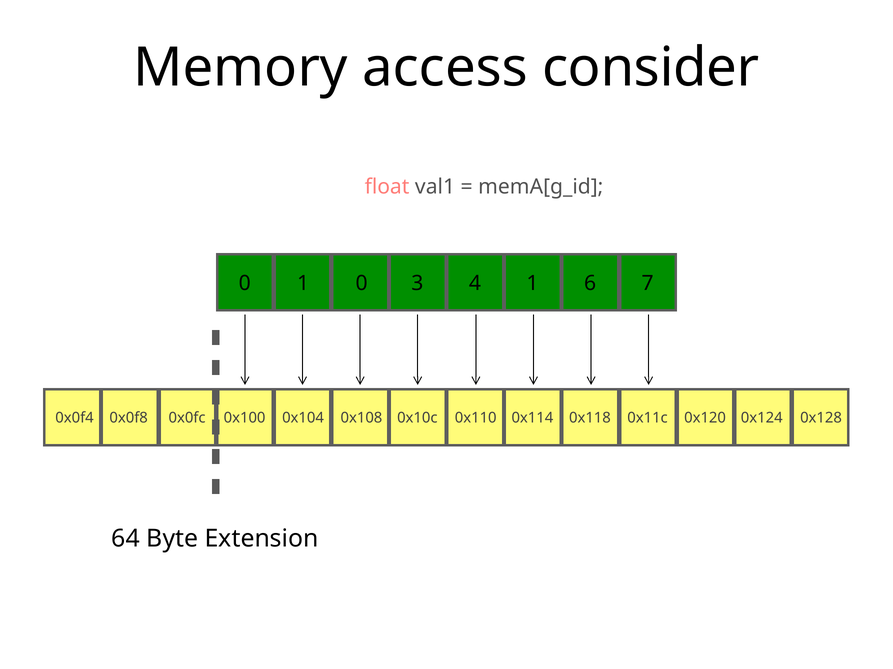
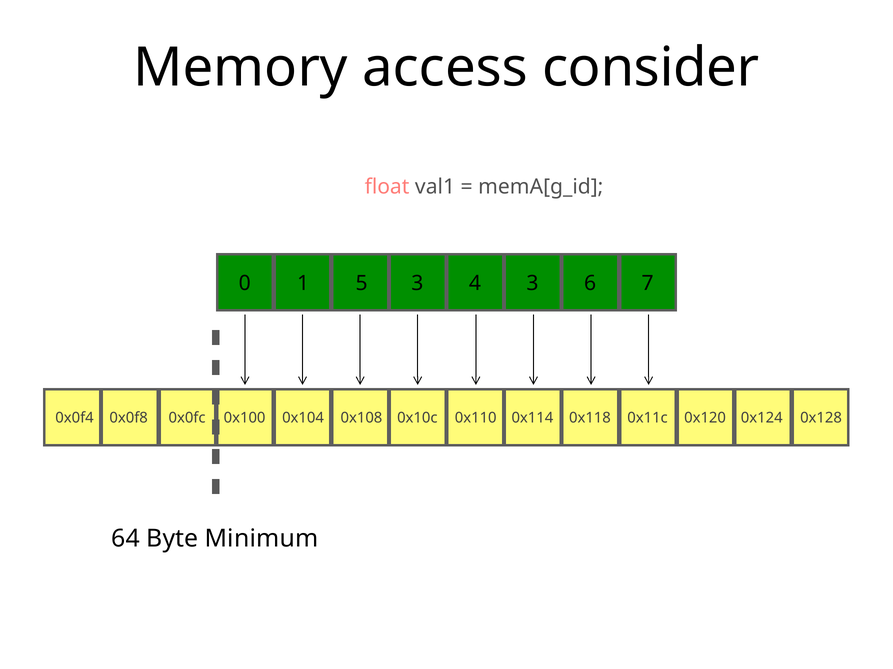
1 0: 0 -> 5
4 1: 1 -> 3
Extension: Extension -> Minimum
